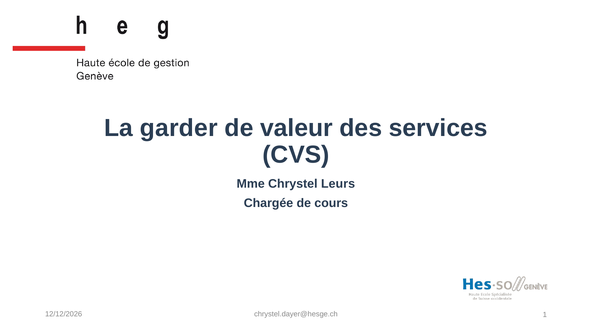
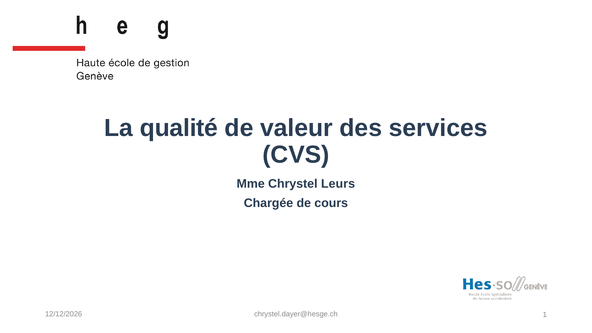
garder: garder -> qualité
